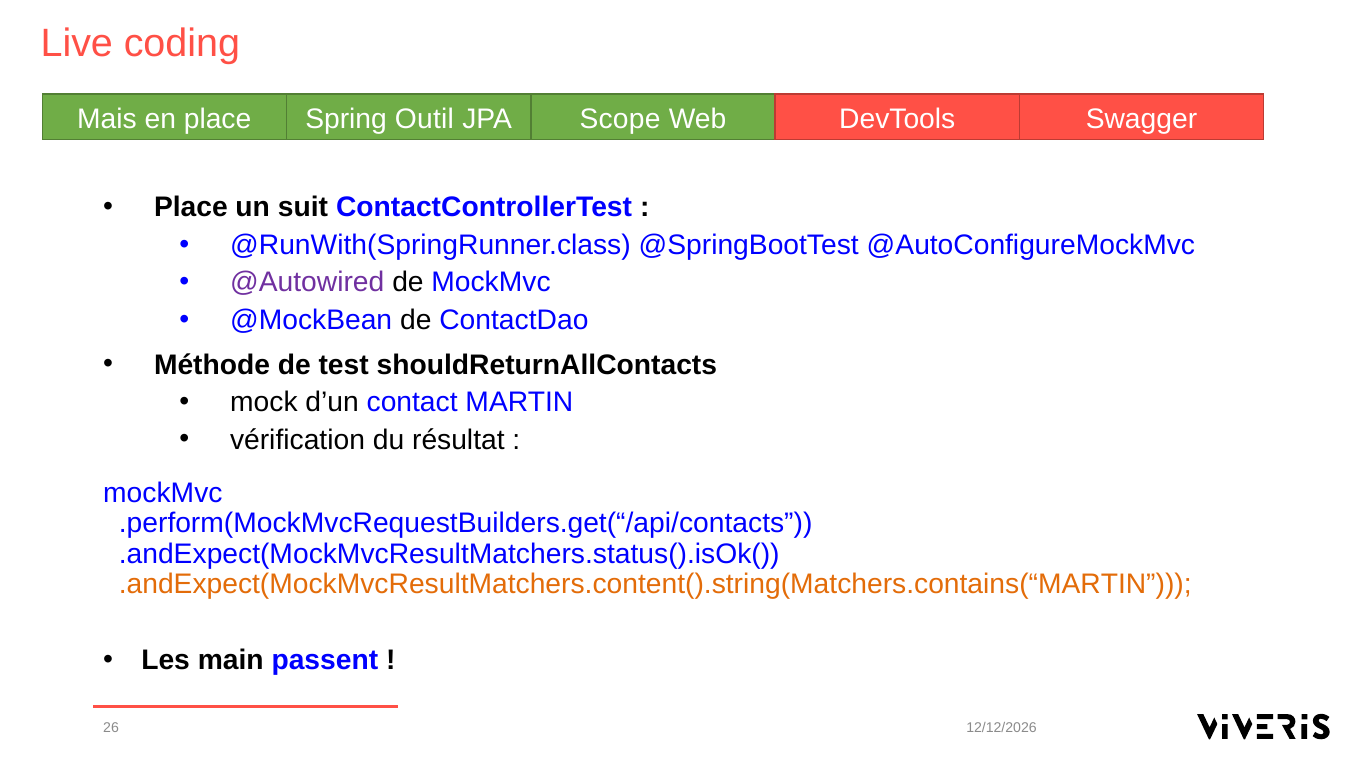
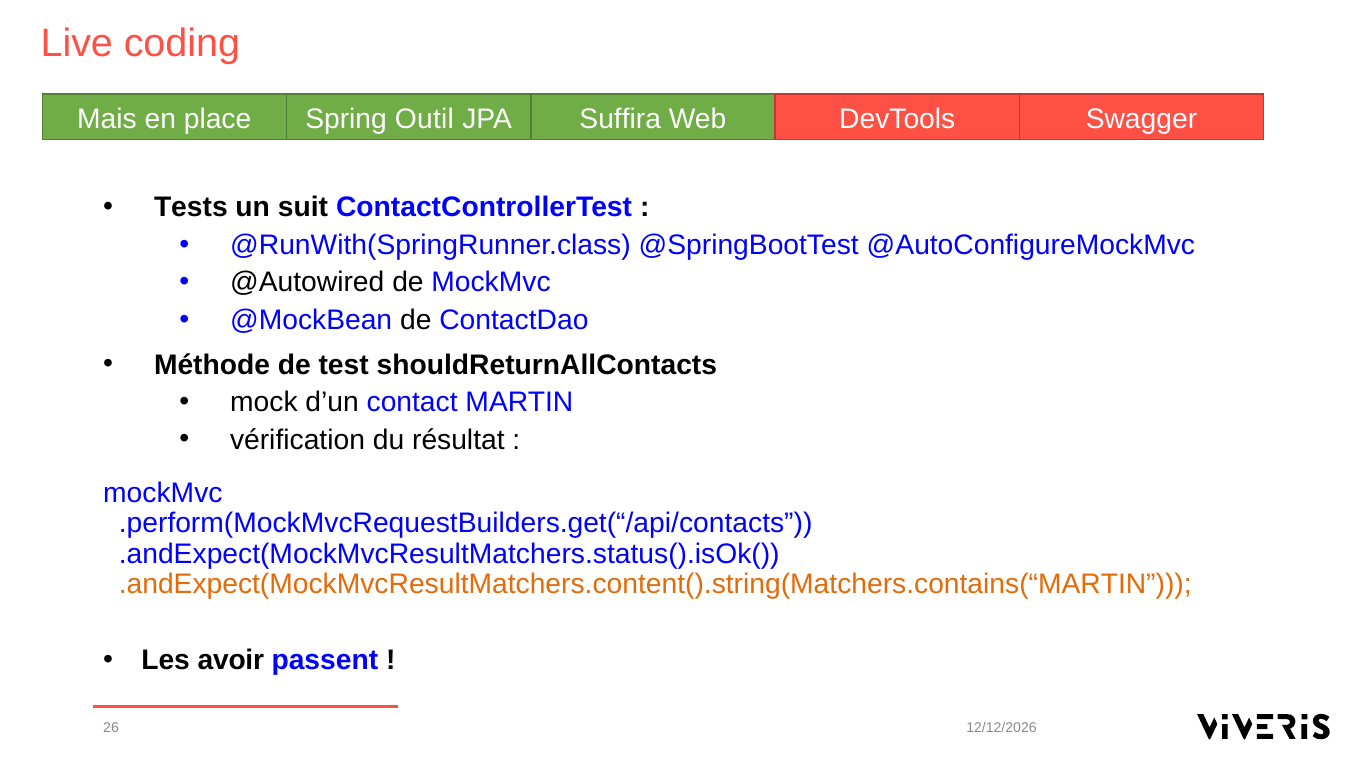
Scope: Scope -> Suffira
Place at (191, 207): Place -> Tests
@Autowired colour: purple -> black
main: main -> avoir
